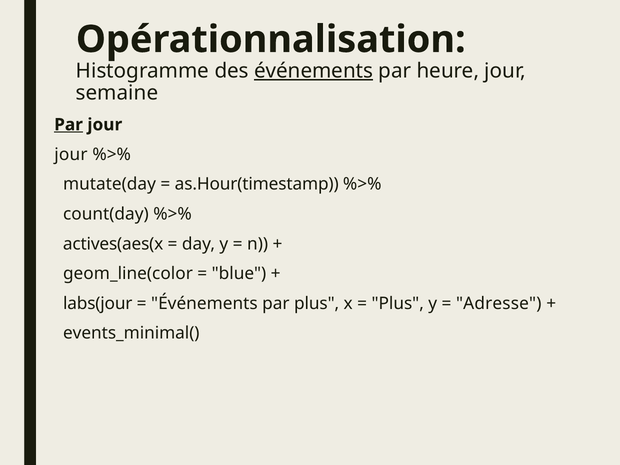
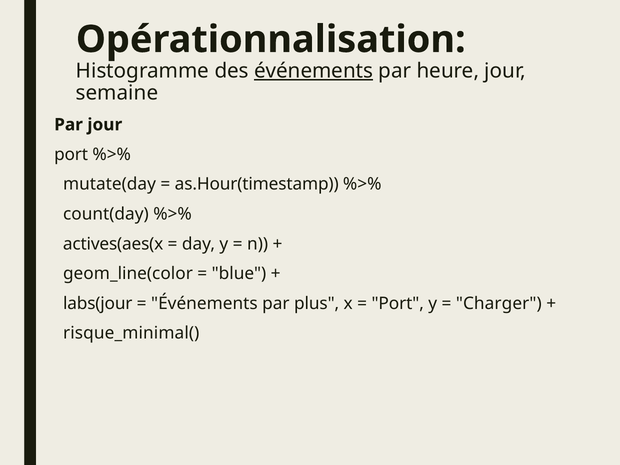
Par at (69, 125) underline: present -> none
jour at (71, 154): jour -> port
Plus at (398, 303): Plus -> Port
Adresse: Adresse -> Charger
events_minimal(: events_minimal( -> risque_minimal(
